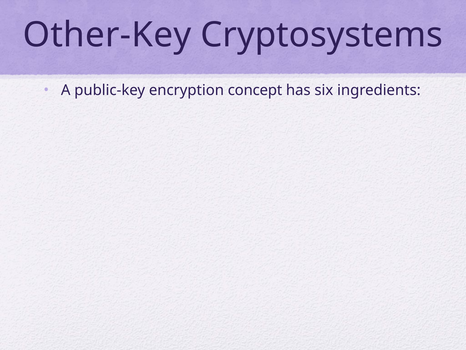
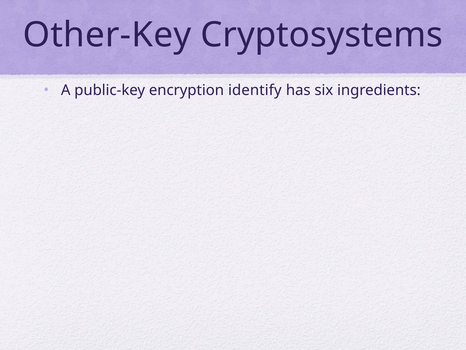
concept: concept -> identify
